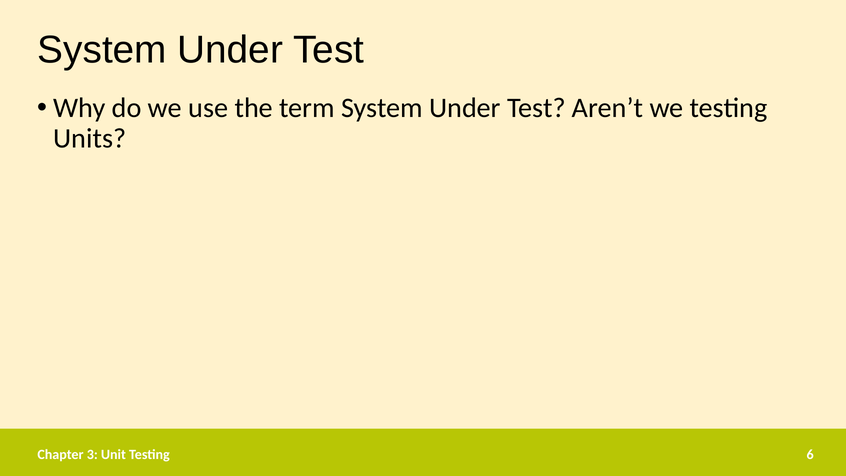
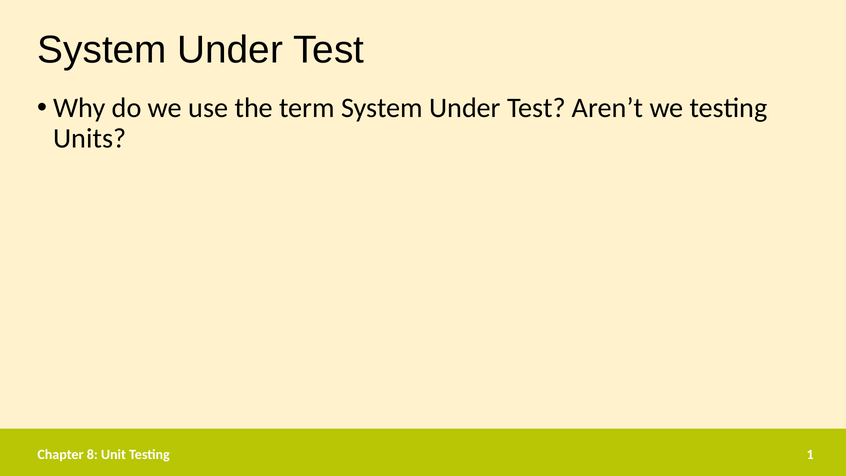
3: 3 -> 8
6: 6 -> 1
